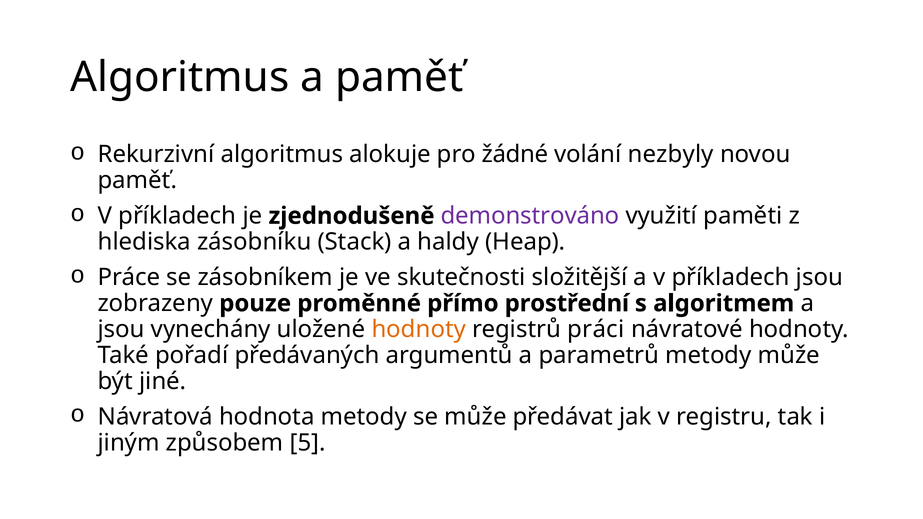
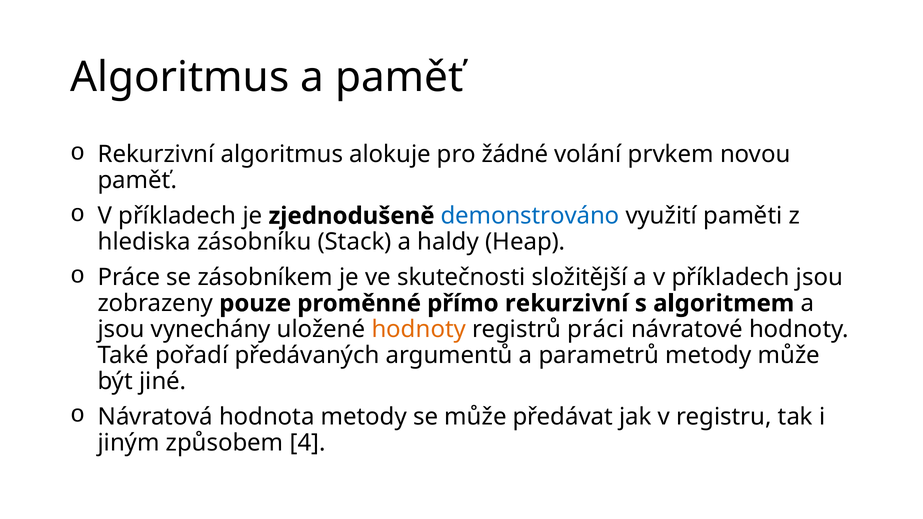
nezbyly: nezbyly -> prvkem
demonstrováno colour: purple -> blue
přímo prostřední: prostřední -> rekurzivní
5: 5 -> 4
